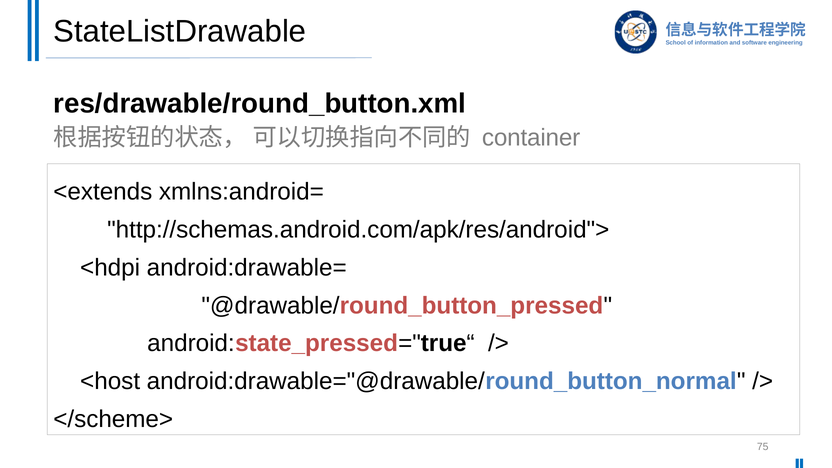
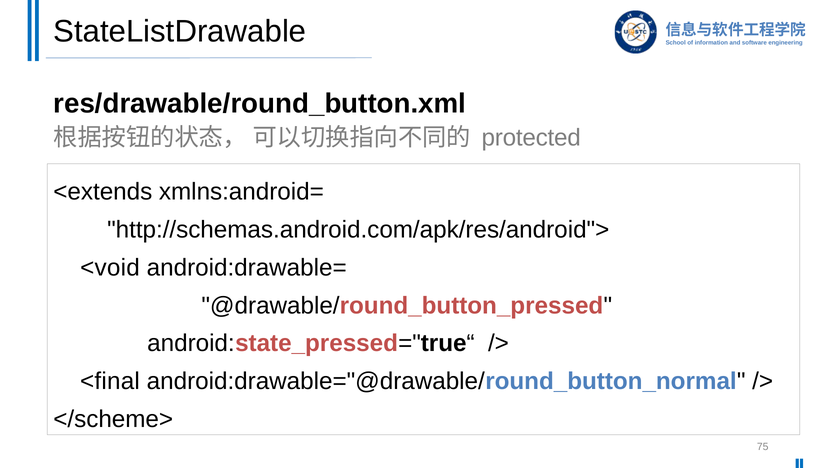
container: container -> protected
<hdpi: <hdpi -> <void
<host: <host -> <final
